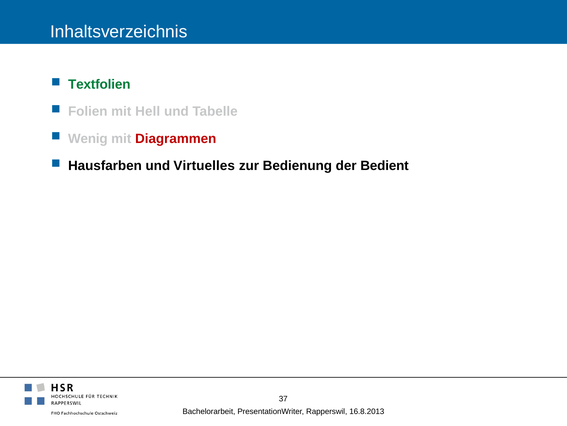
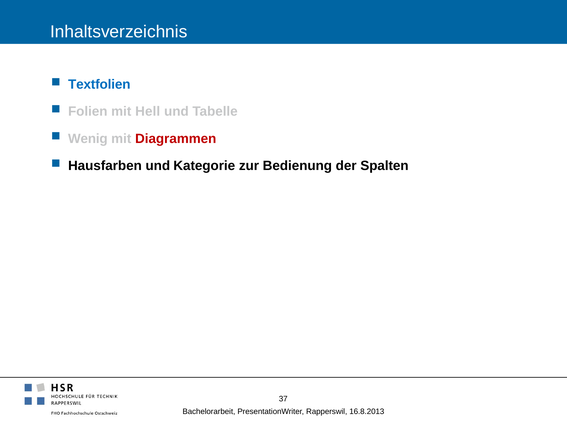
Textfolien colour: green -> blue
Virtuelles: Virtuelles -> Kategorie
Bedient: Bedient -> Spalten
